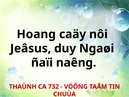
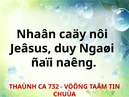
Hoang: Hoang -> Nhaân
